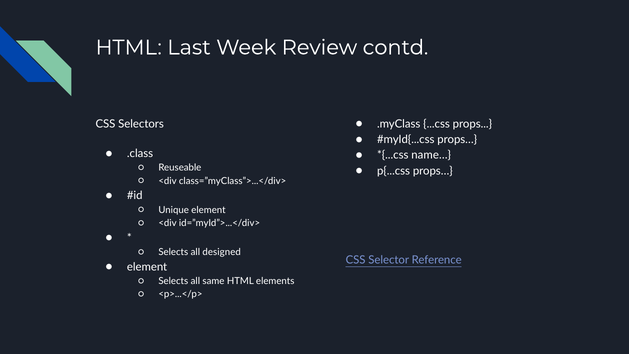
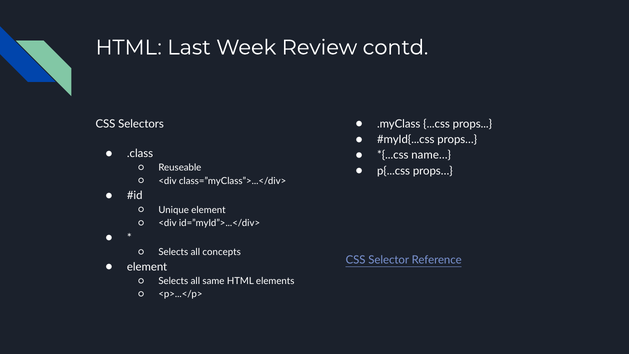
designed: designed -> concepts
